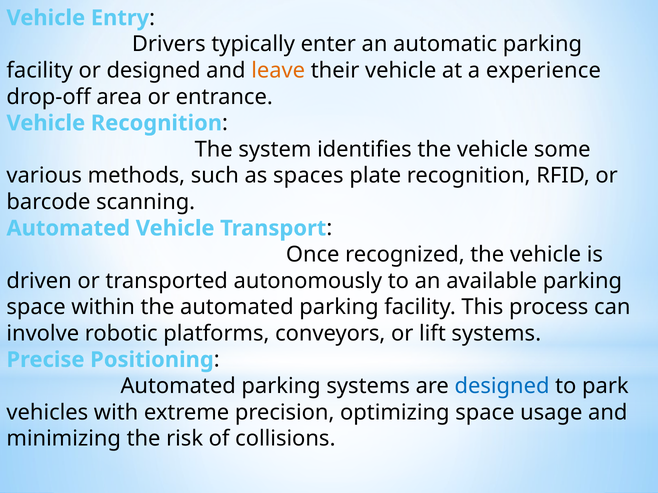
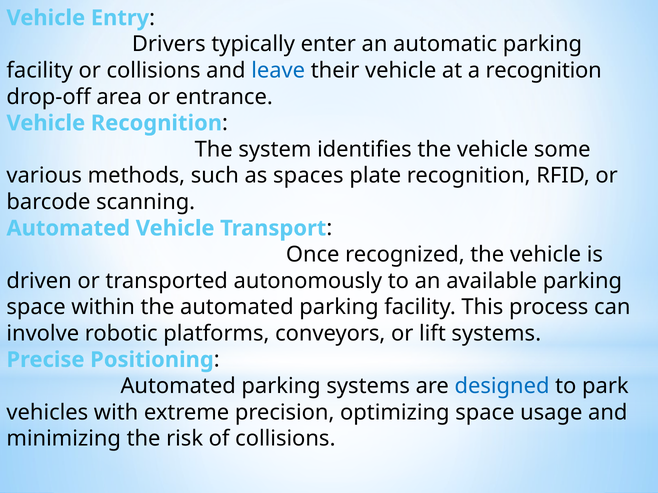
or designed: designed -> collisions
leave colour: orange -> blue
a experience: experience -> recognition
